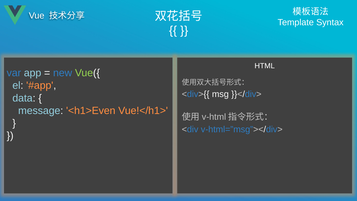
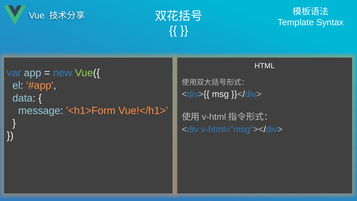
<h1>Even: <h1>Even -> <h1>Form
